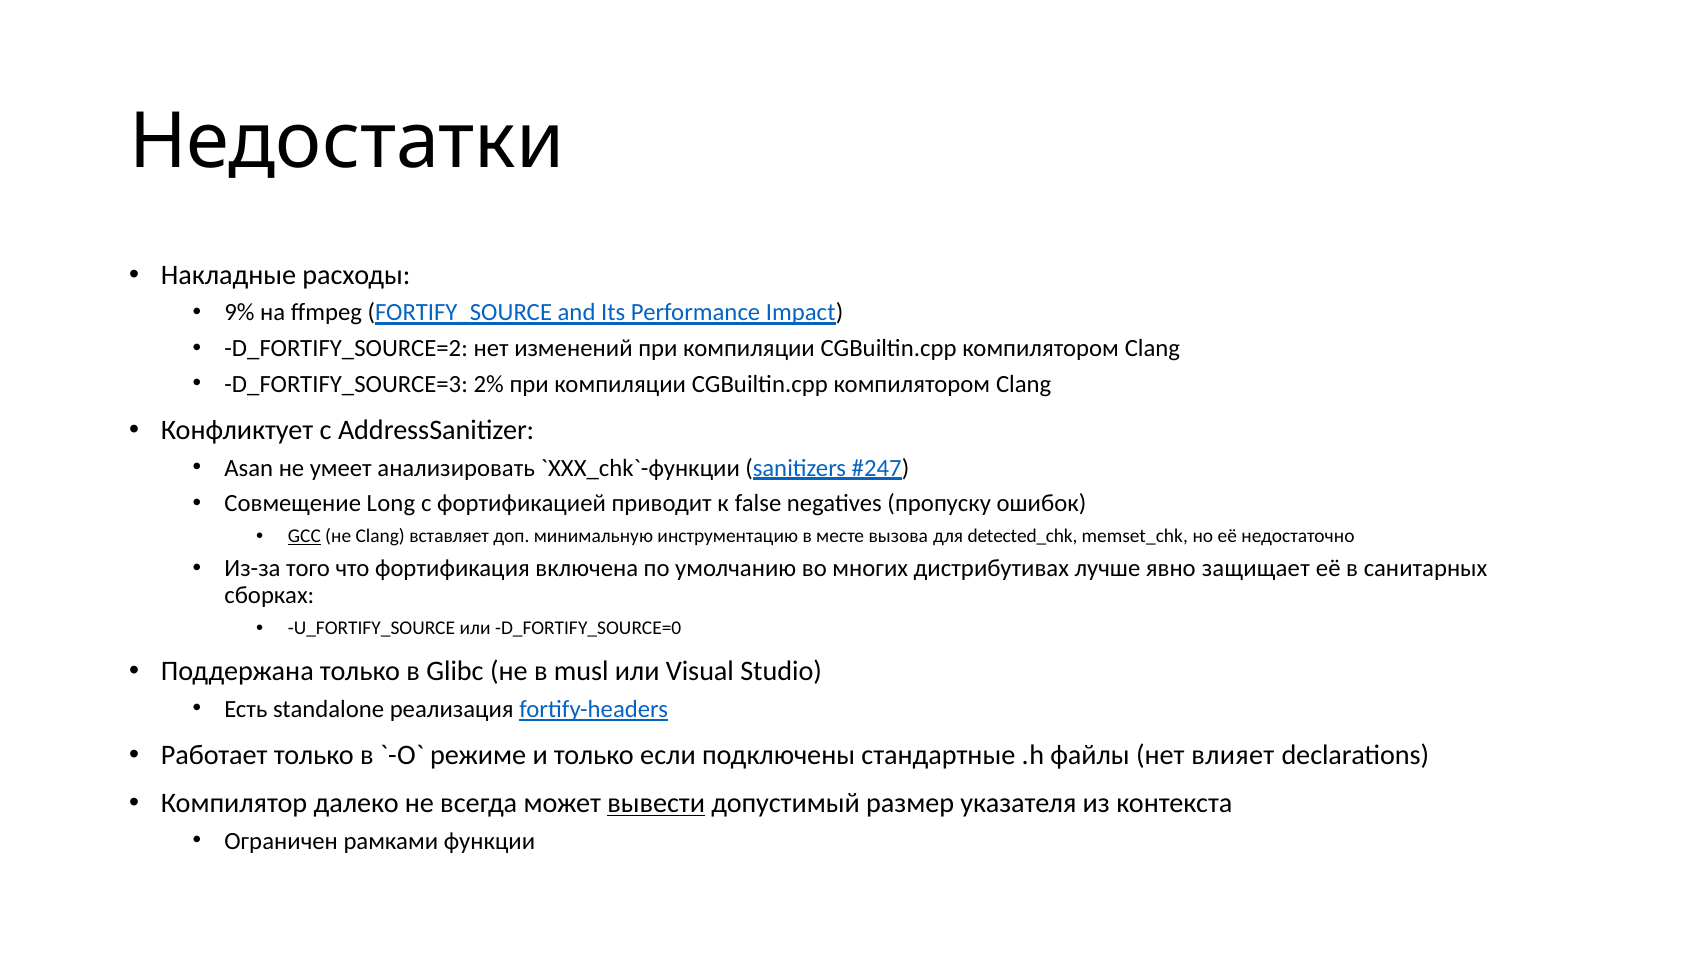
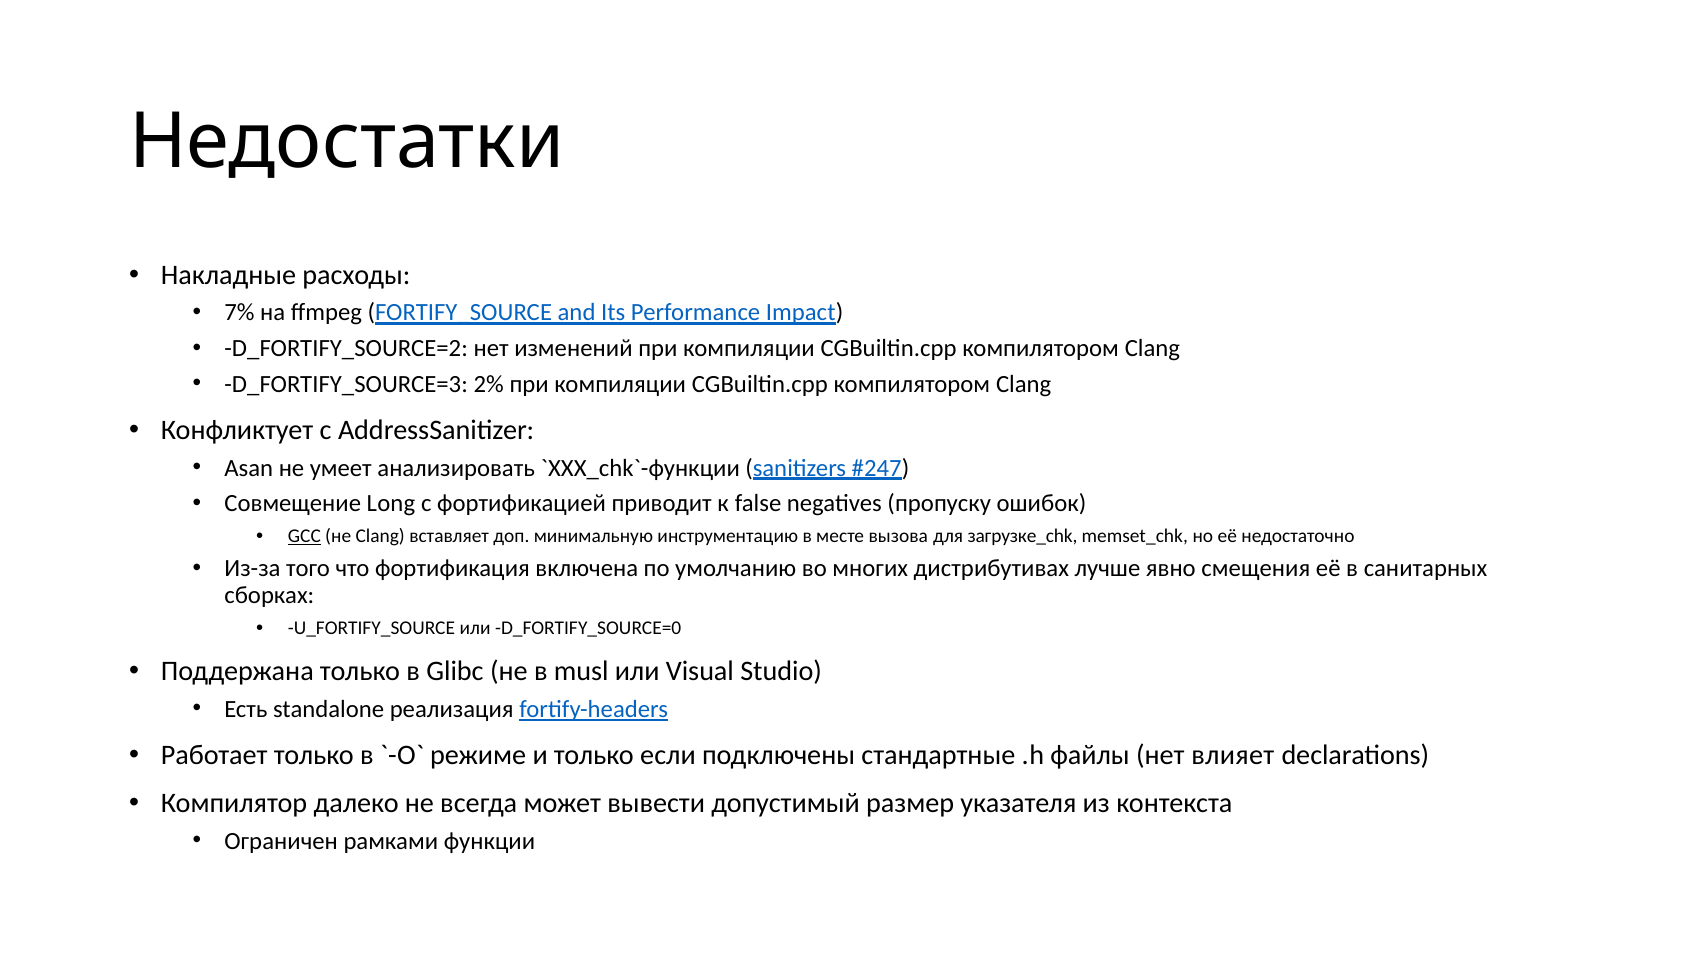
9%: 9% -> 7%
detected_chk: detected_chk -> загрузке_chk
защищает: защищает -> смещения
вывести underline: present -> none
